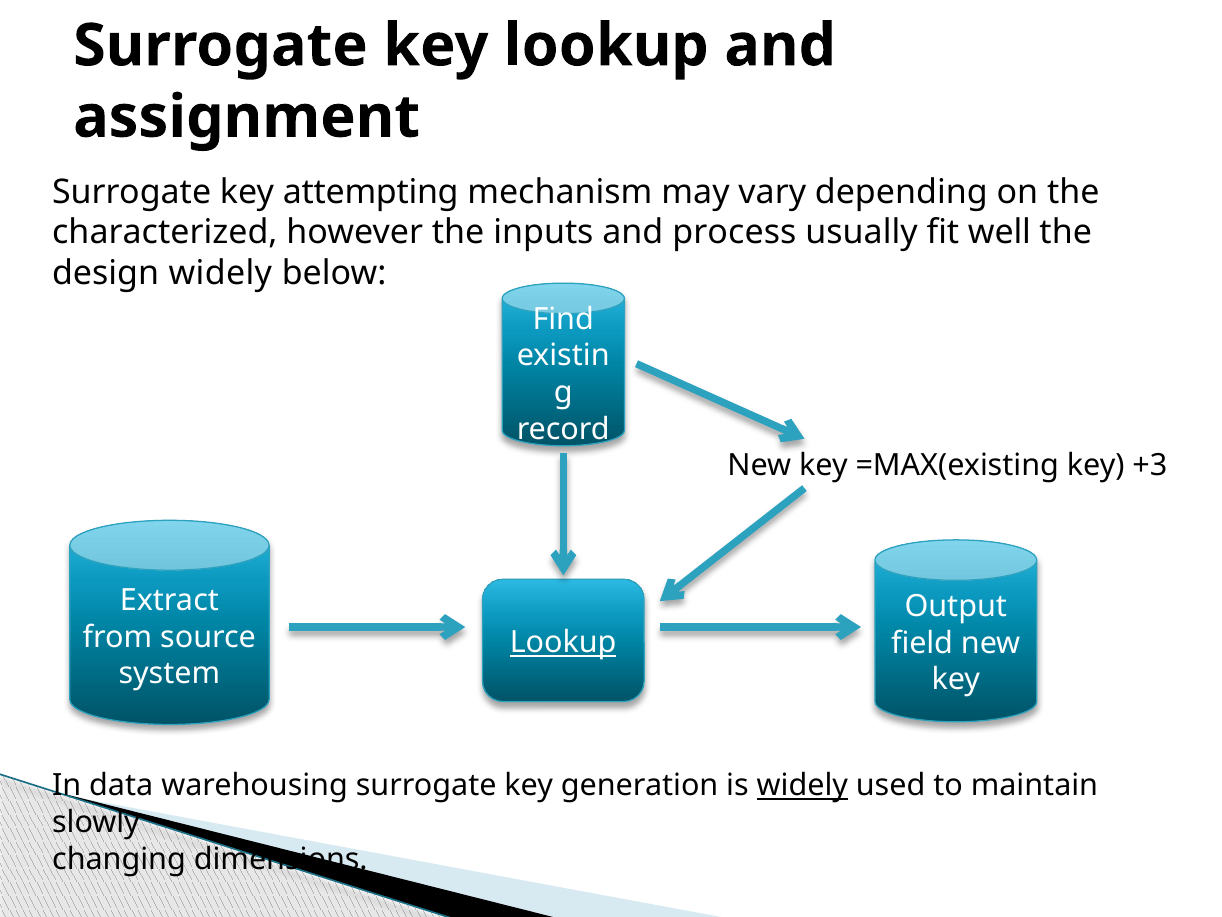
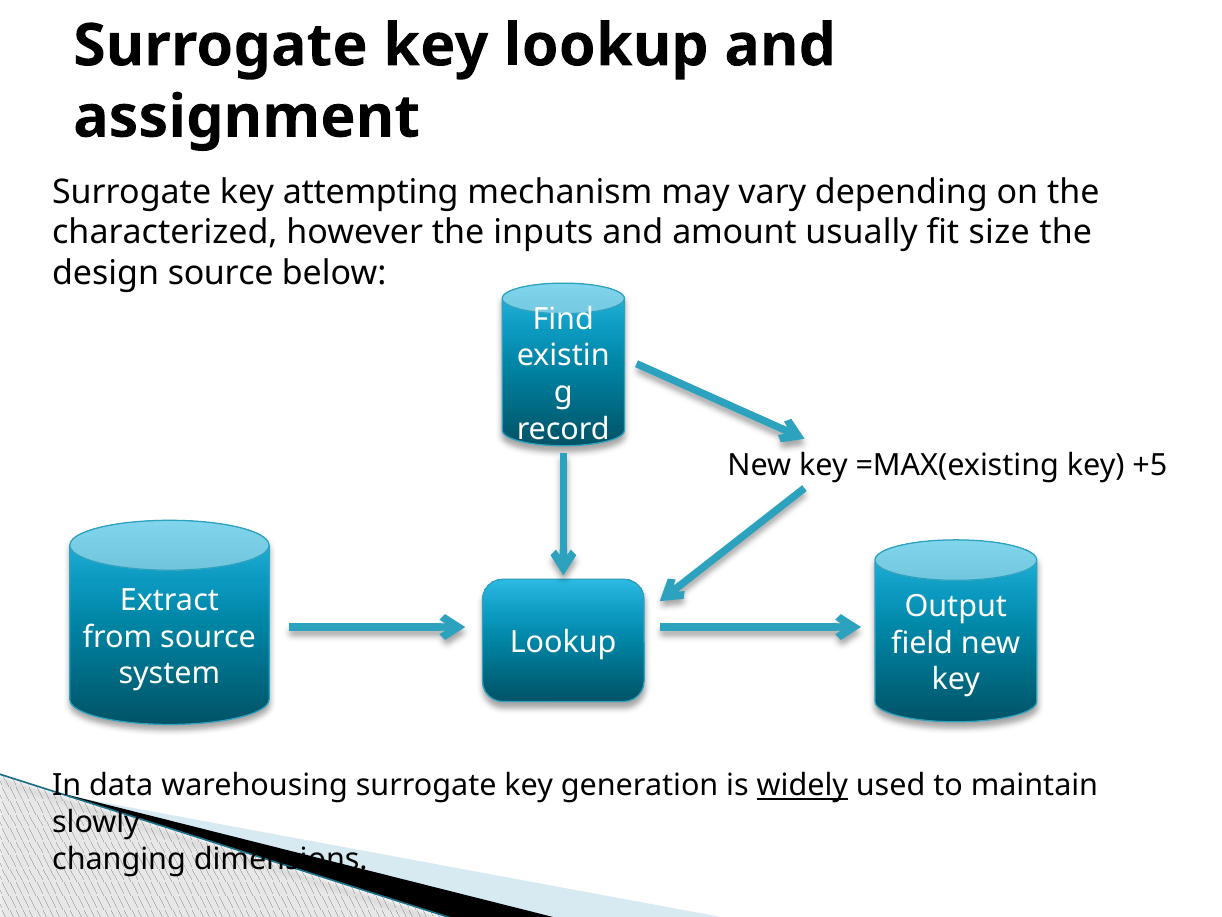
process: process -> amount
well: well -> size
design widely: widely -> source
+3: +3 -> +5
Lookup at (563, 642) underline: present -> none
